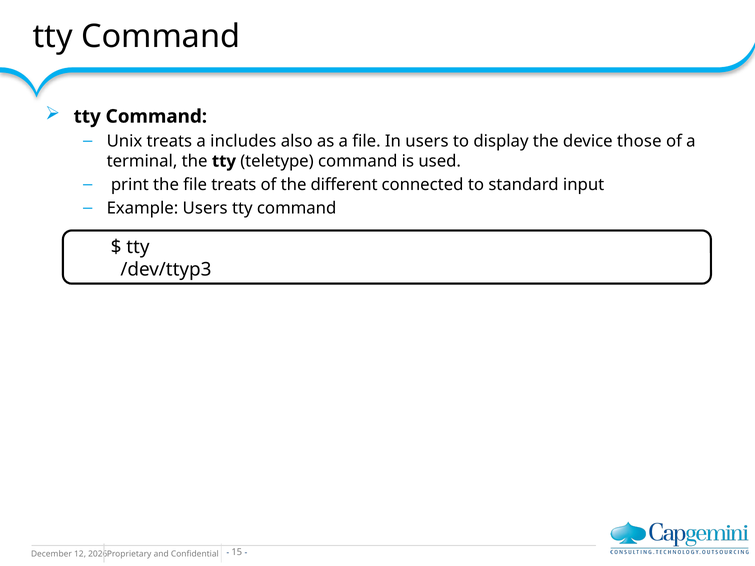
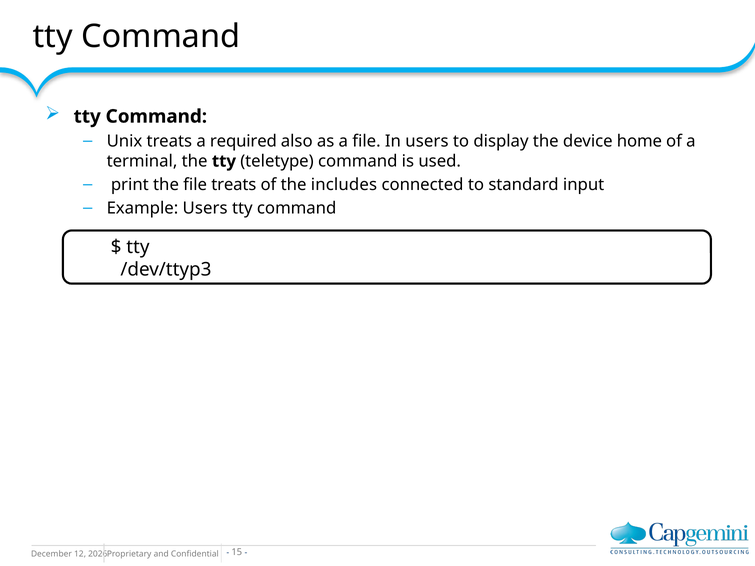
includes: includes -> required
those: those -> home
different: different -> includes
